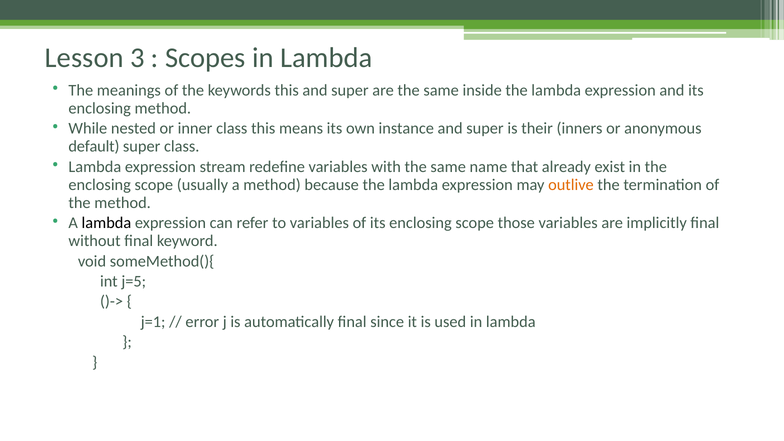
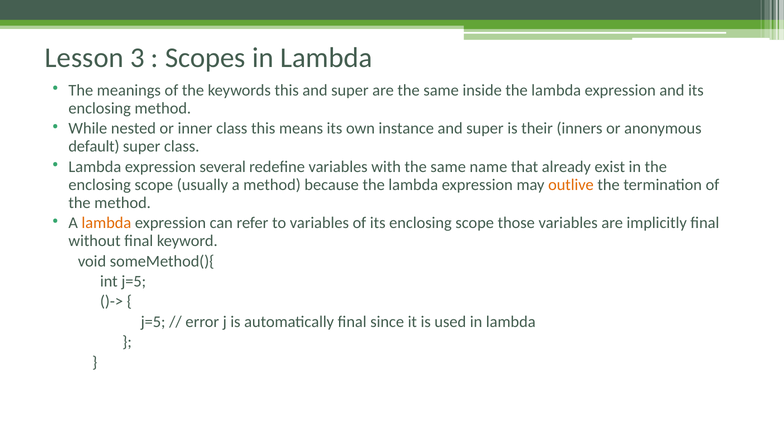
stream: stream -> several
lambda at (106, 223) colour: black -> orange
j=1 at (153, 322): j=1 -> j=5
